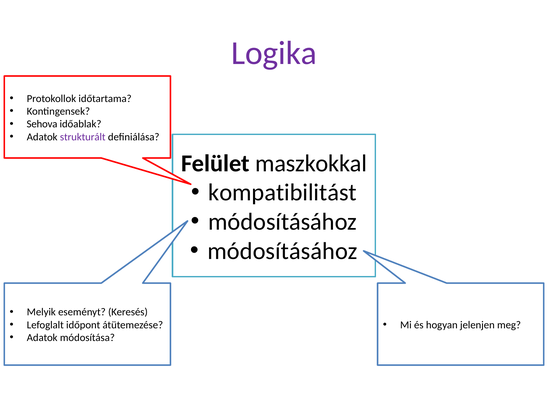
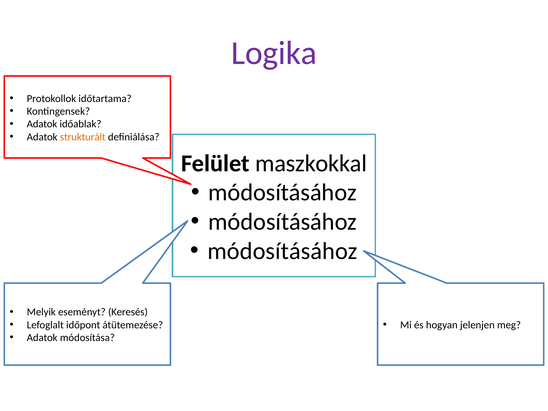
Sehova at (42, 124): Sehova -> Adatok
strukturált colour: purple -> orange
kompatibilitást at (282, 193): kompatibilitást -> módosításához
